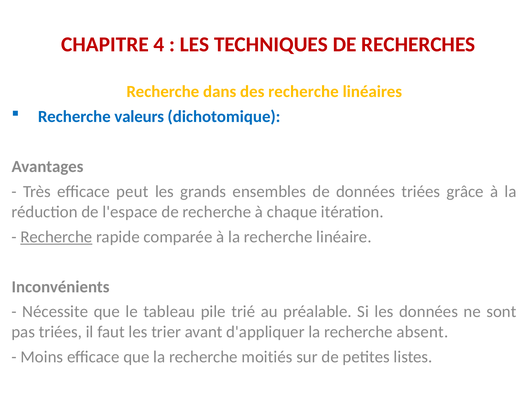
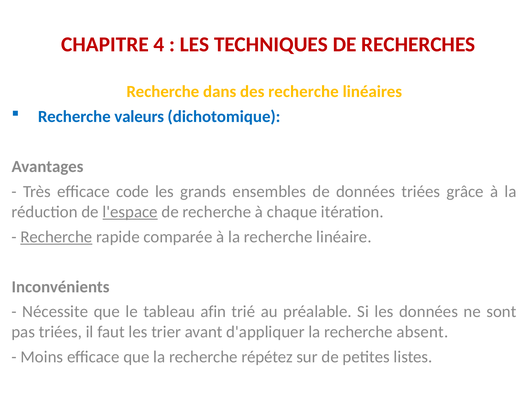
peut: peut -> code
l'espace underline: none -> present
pile: pile -> afin
moitiés: moitiés -> répétez
